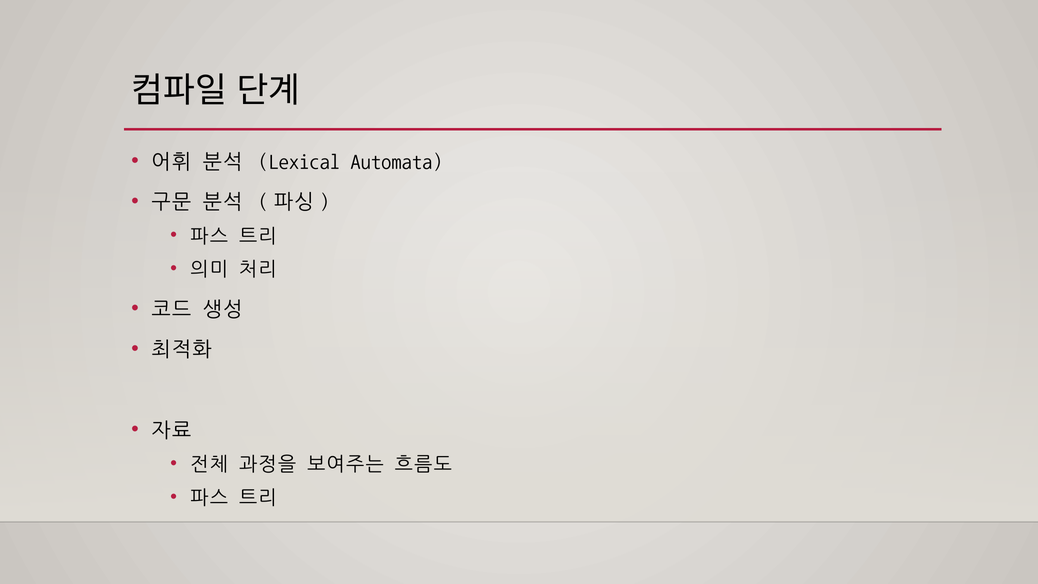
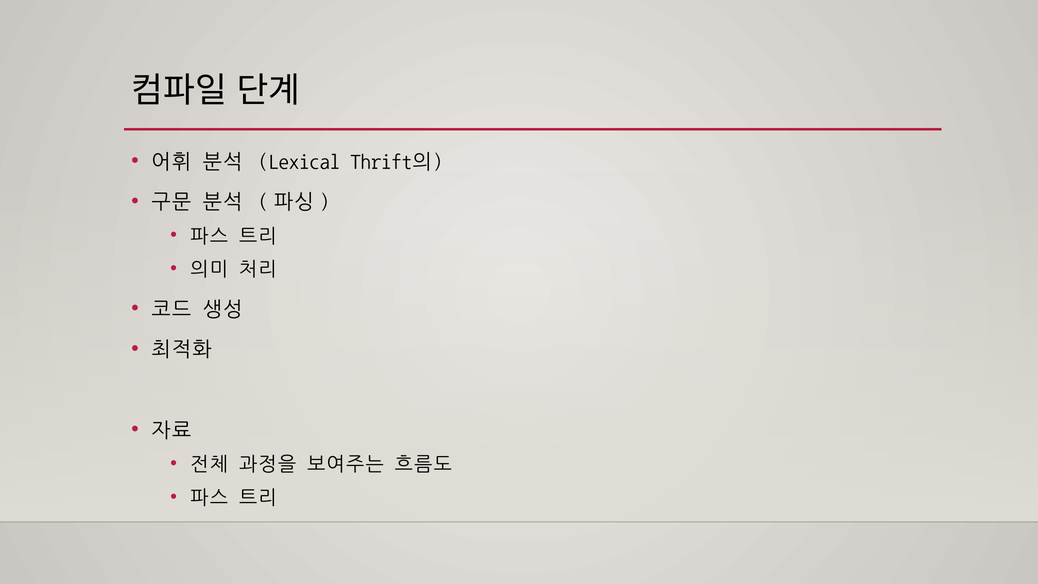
Automata: Automata -> Thrift의
